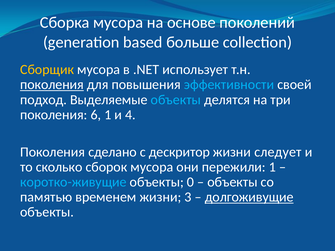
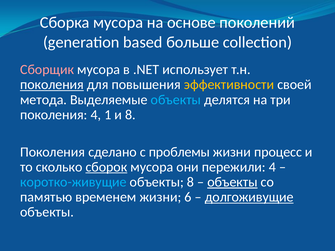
Сборщик colour: yellow -> pink
эффективности colour: light blue -> yellow
подход: подход -> метода
поколения 6: 6 -> 4
и 4: 4 -> 8
дескритор: дескритор -> проблемы
следует: следует -> процесс
сборок underline: none -> present
пережили 1: 1 -> 4
объекты 0: 0 -> 8
объекты at (232, 182) underline: none -> present
3: 3 -> 6
